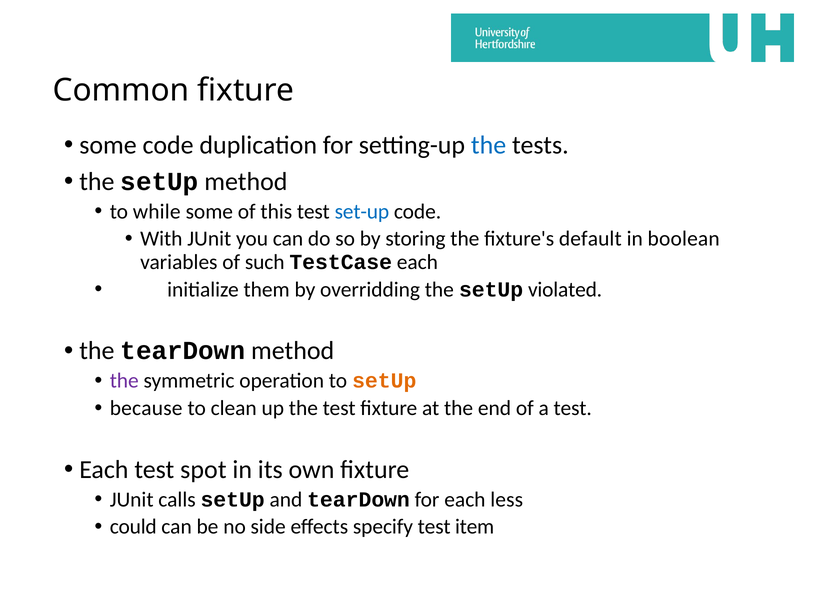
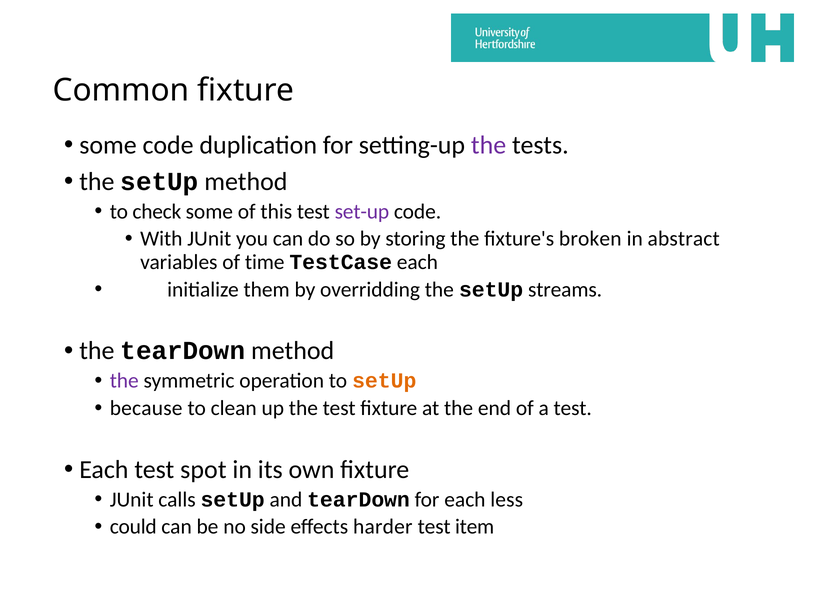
the at (489, 145) colour: blue -> purple
while: while -> check
set-up colour: blue -> purple
default: default -> broken
boolean: boolean -> abstract
such: such -> time
violated: violated -> streams
specify: specify -> harder
